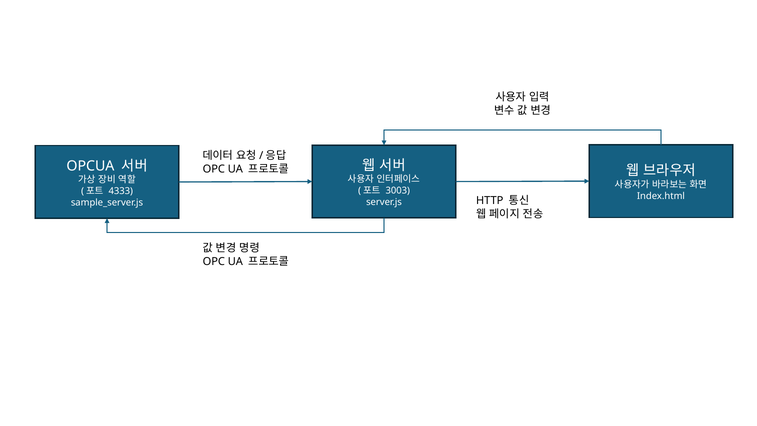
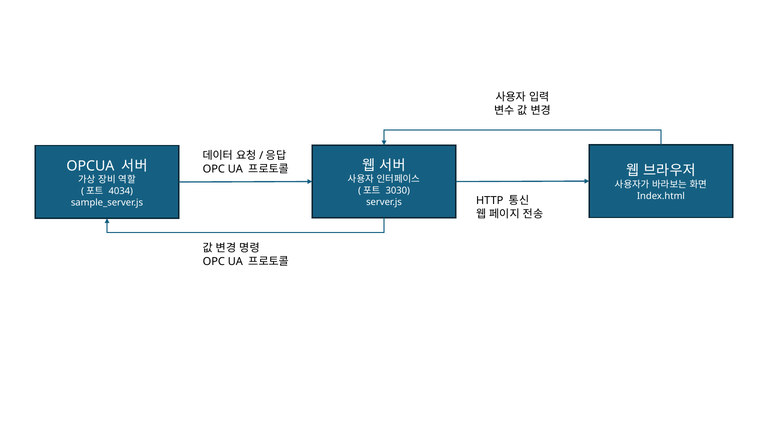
3003: 3003 -> 3030
4333: 4333 -> 4034
